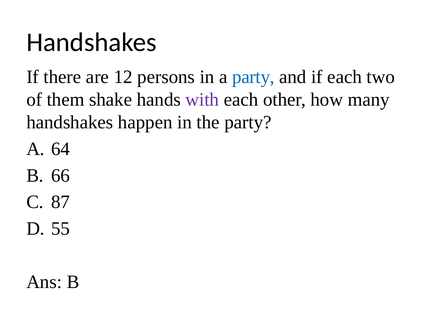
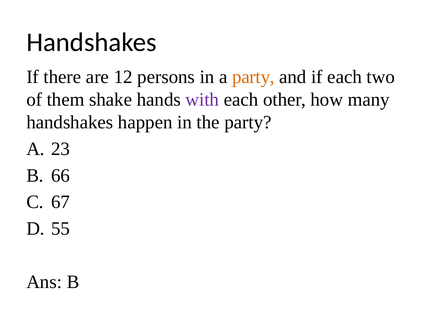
party at (253, 77) colour: blue -> orange
64: 64 -> 23
87: 87 -> 67
